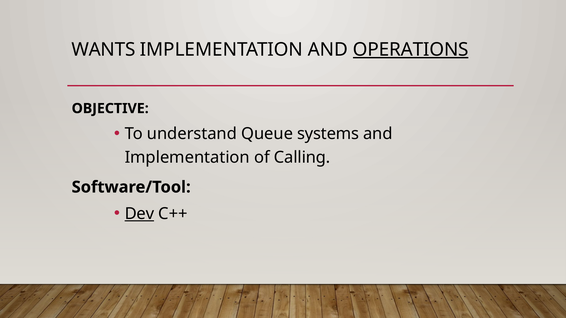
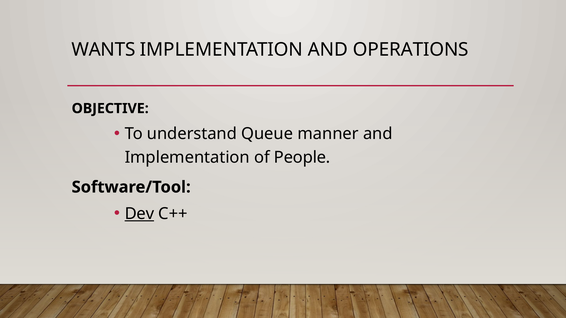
OPERATIONS underline: present -> none
systems: systems -> manner
Calling: Calling -> People
